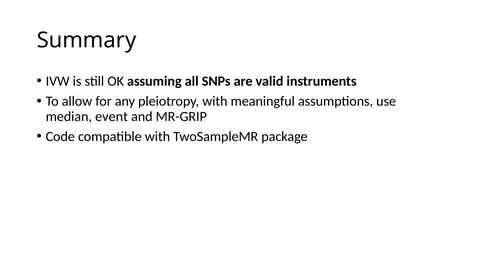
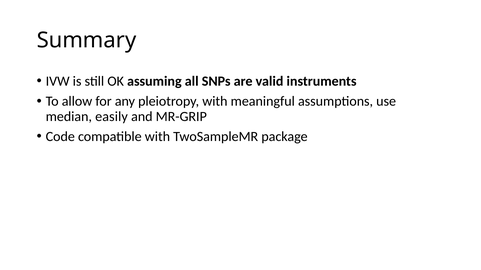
event: event -> easily
